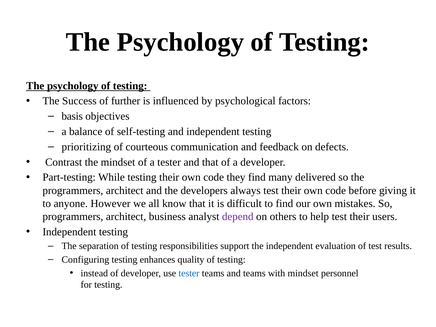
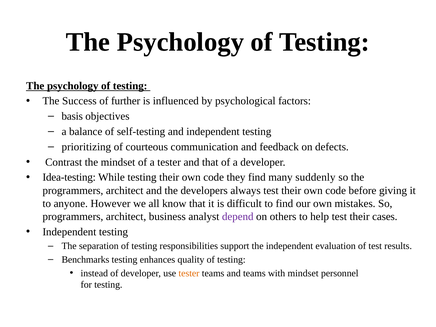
Part-testing: Part-testing -> Idea-testing
delivered: delivered -> suddenly
users: users -> cases
Configuring: Configuring -> Benchmarks
tester at (189, 273) colour: blue -> orange
